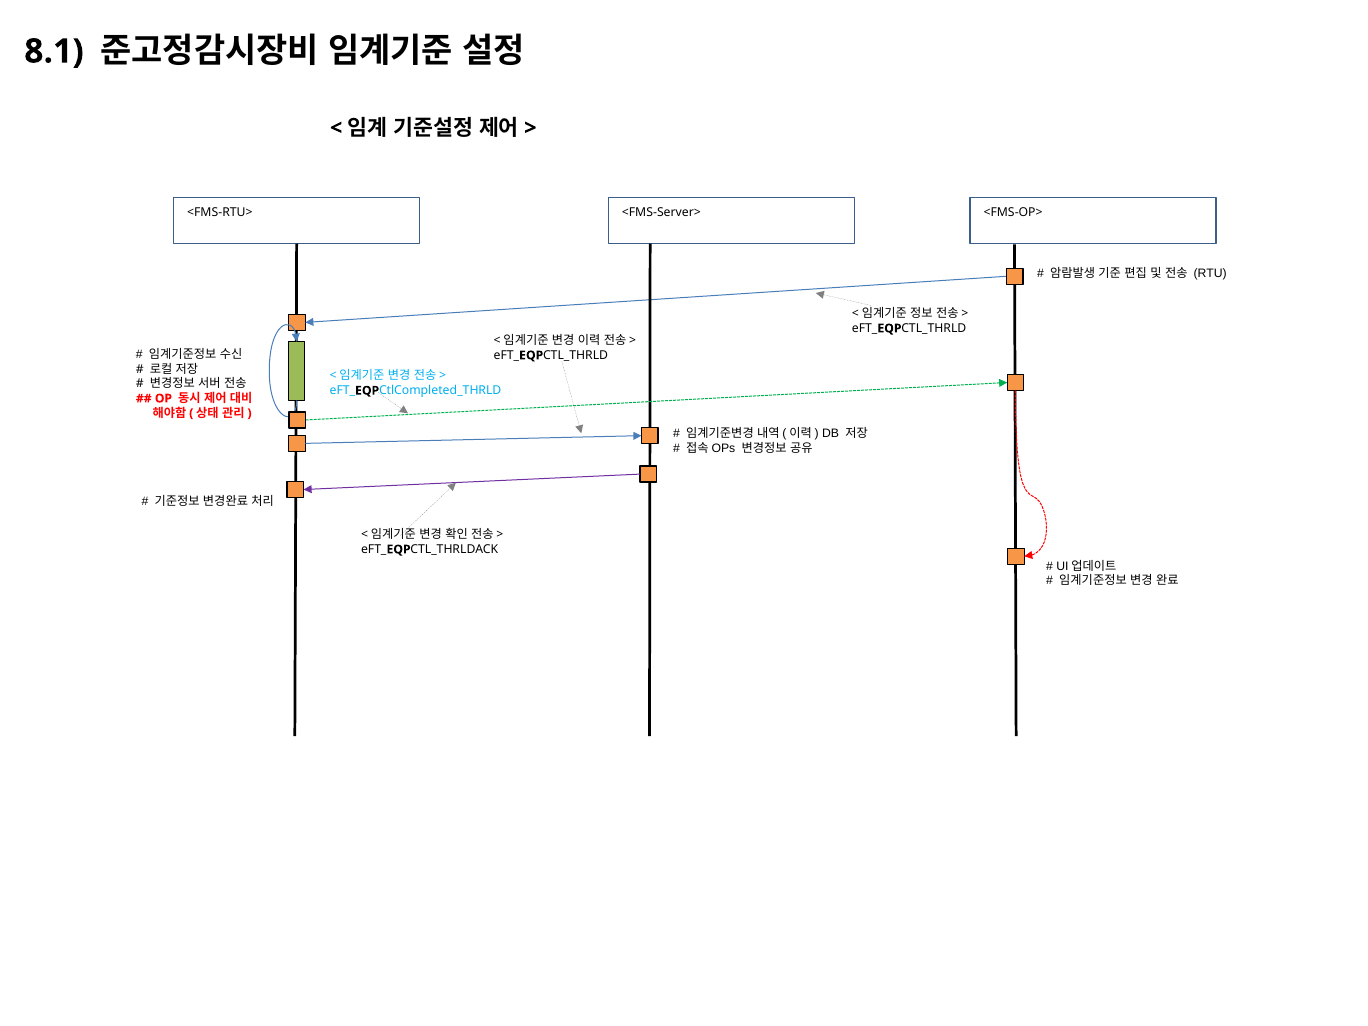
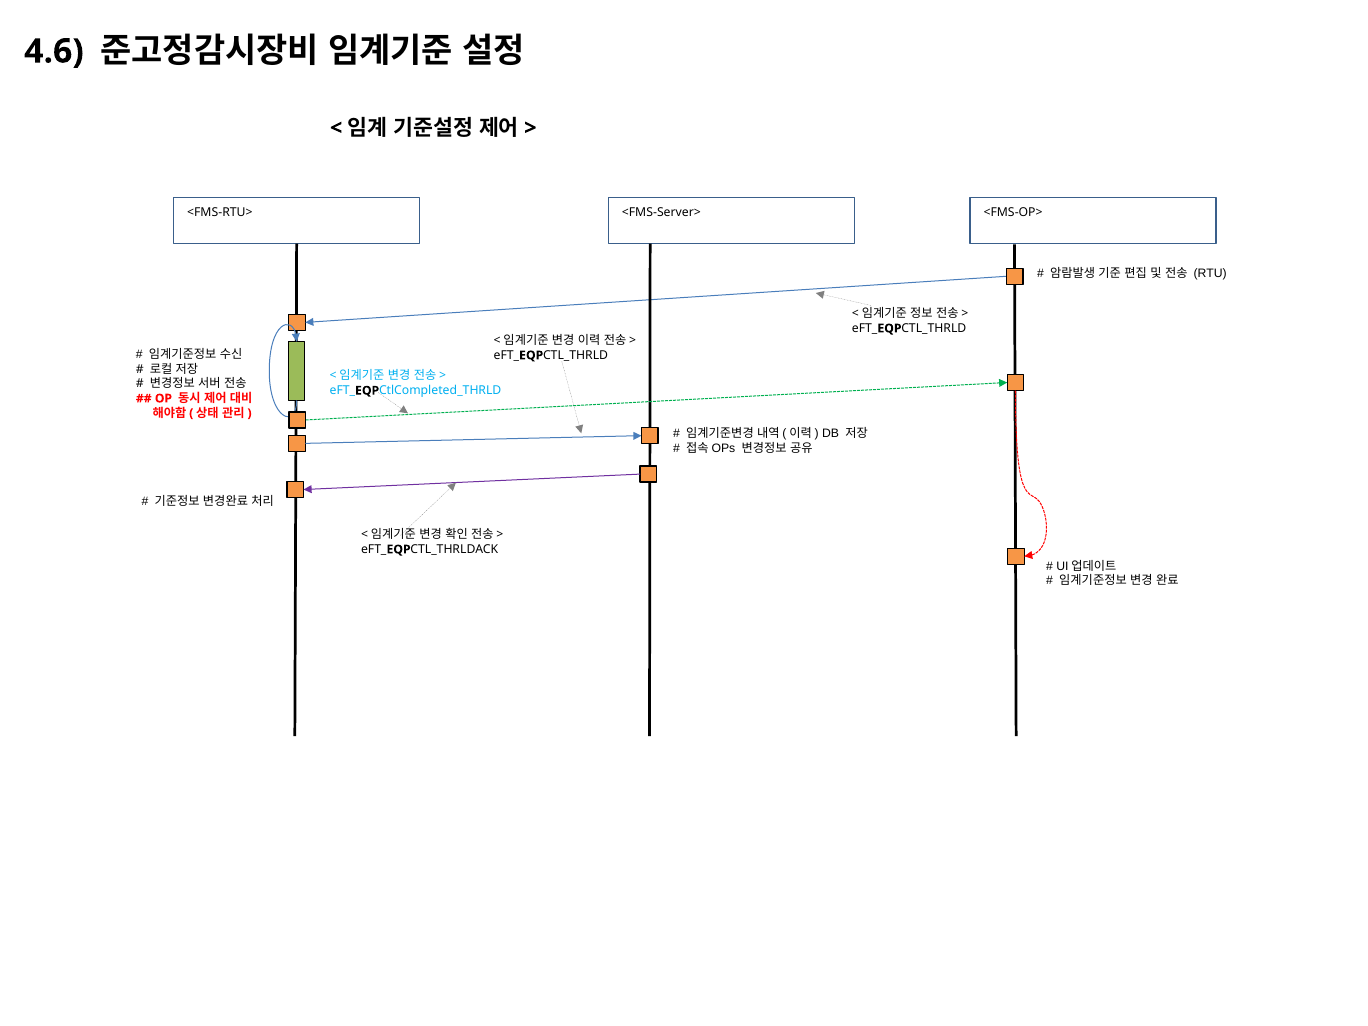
8.1: 8.1 -> 4.6
